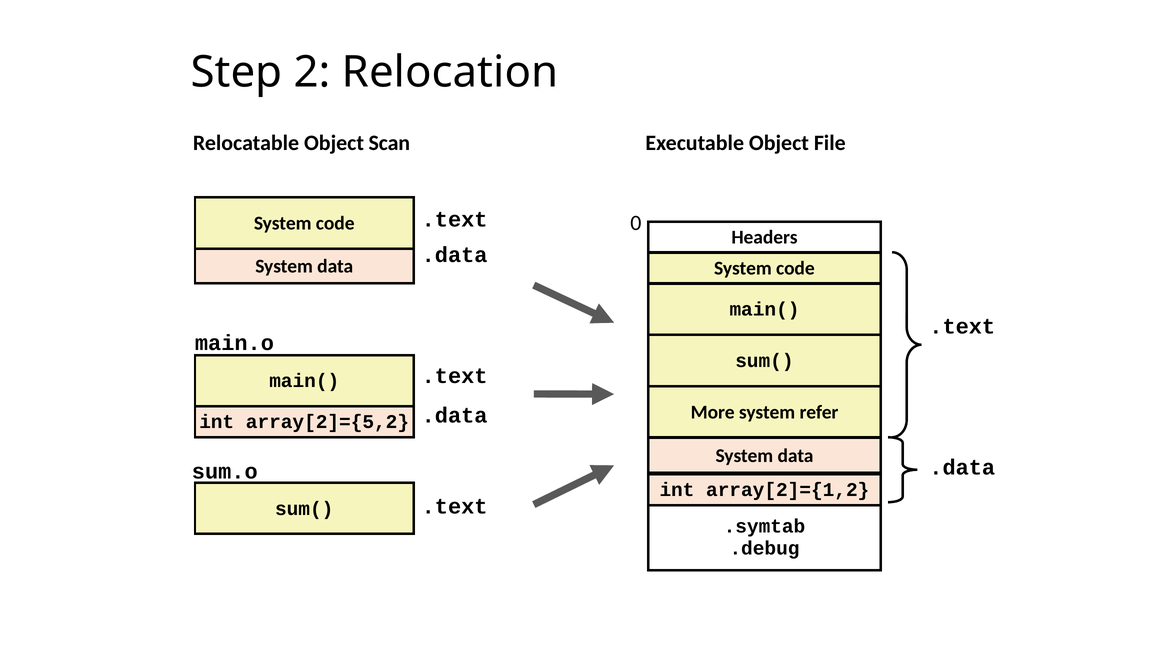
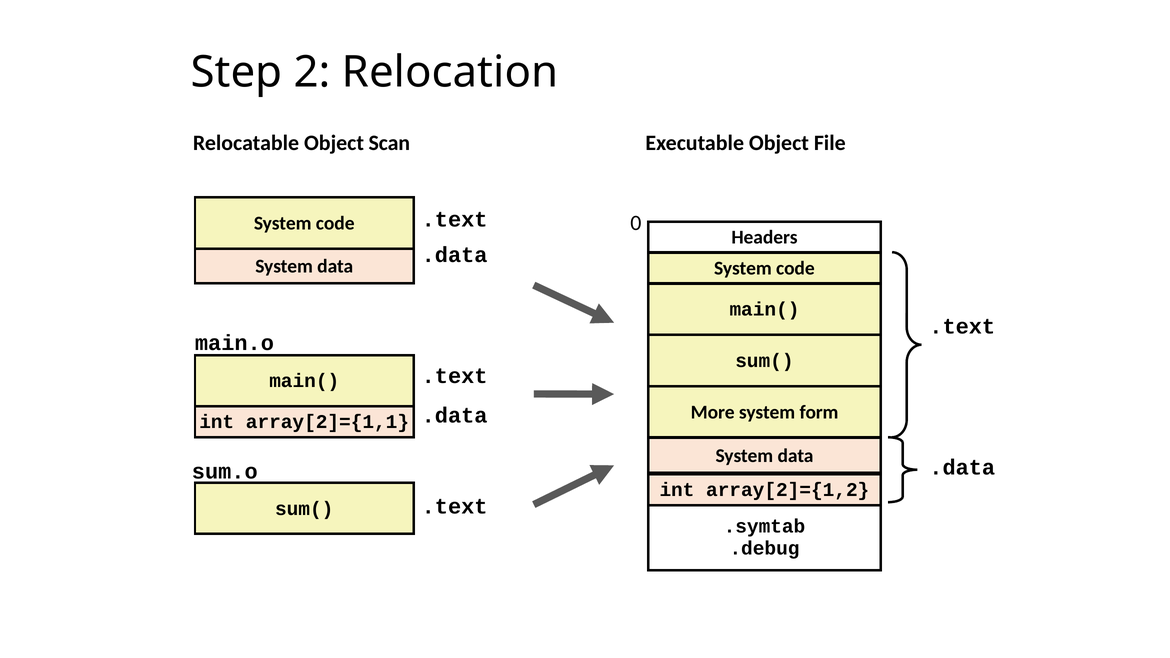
refer: refer -> form
array[2]={5,2: array[2]={5,2 -> array[2]={1,1
